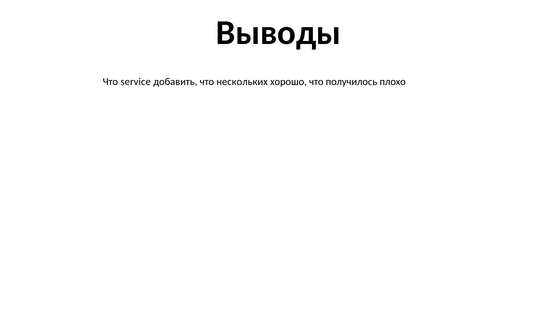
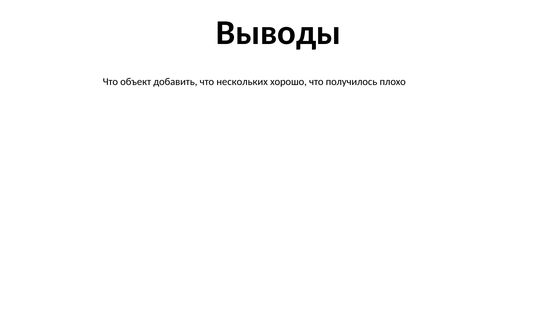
service: service -> объект
